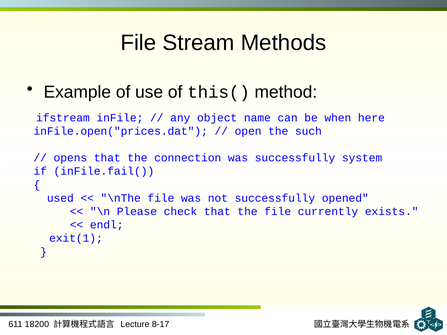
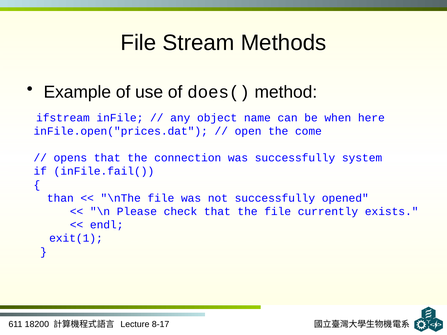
this(: this( -> does(
such: such -> come
used: used -> than
